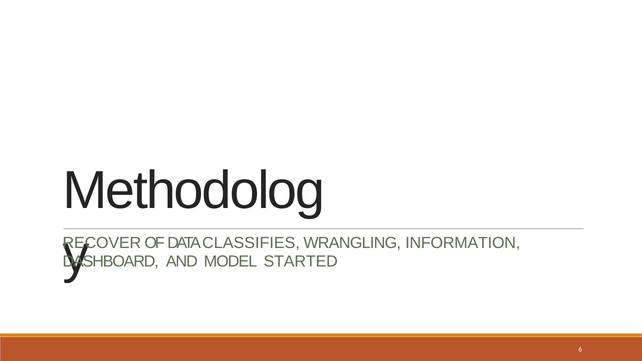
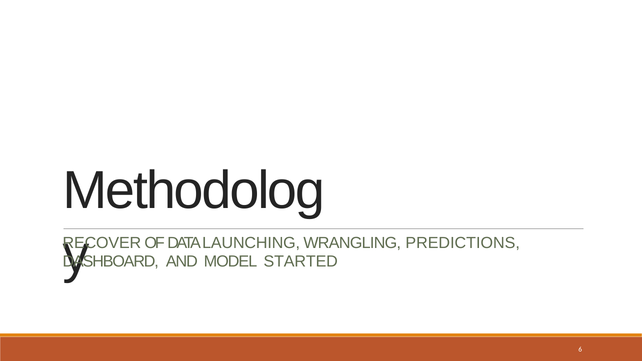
CLASSIFIES: CLASSIFIES -> LAUNCHING
INFORMATION: INFORMATION -> PREDICTIONS
